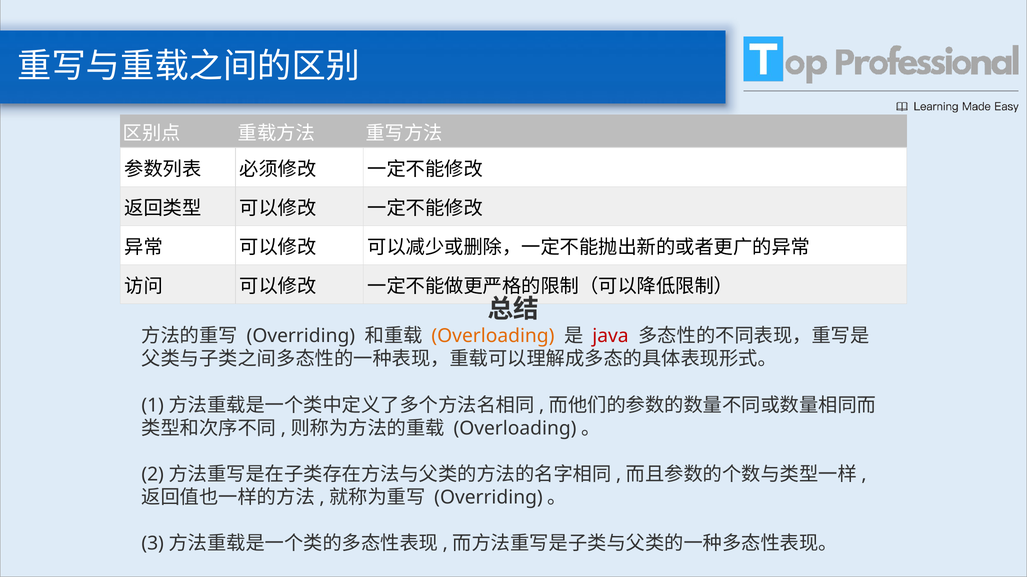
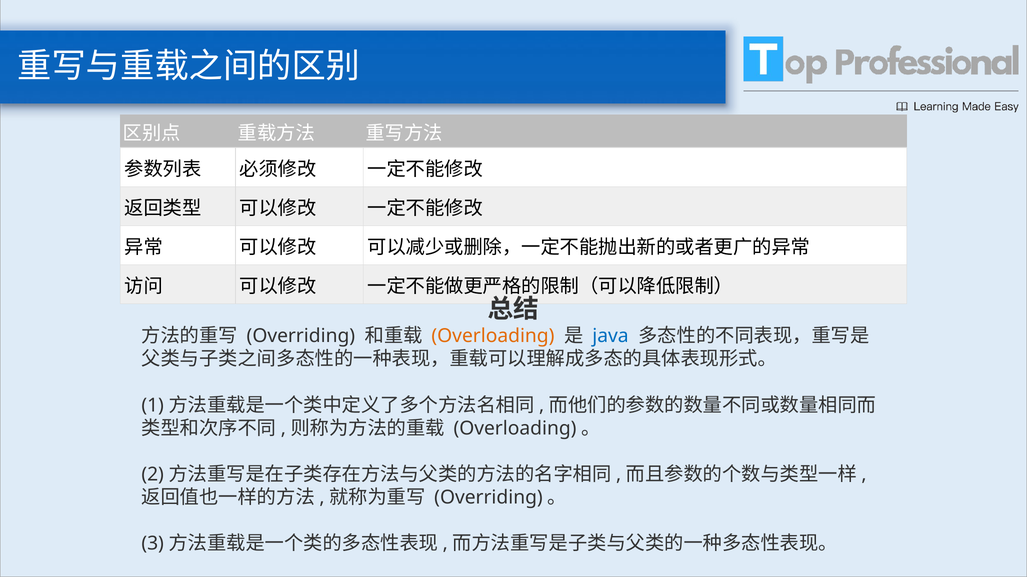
java colour: red -> blue
